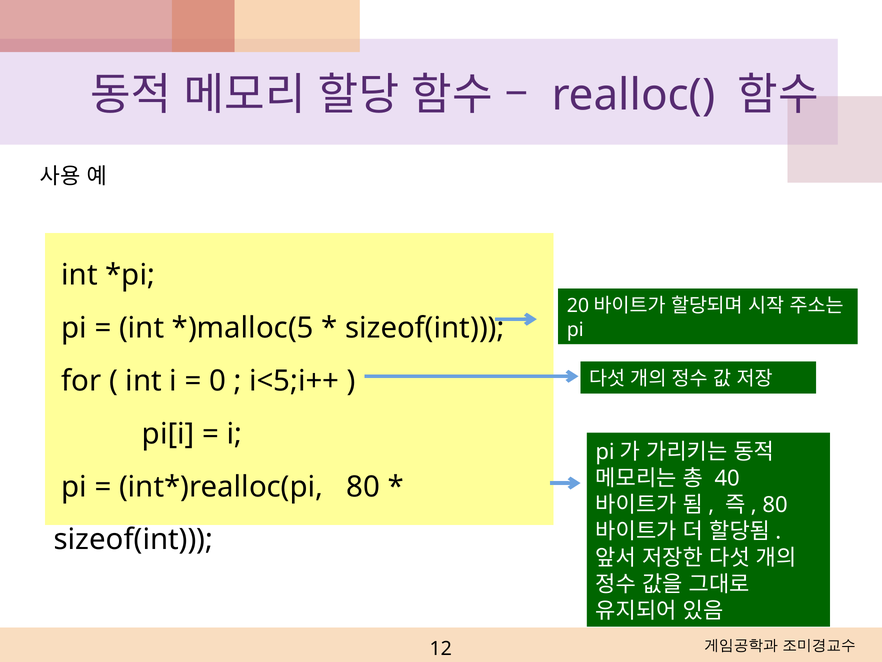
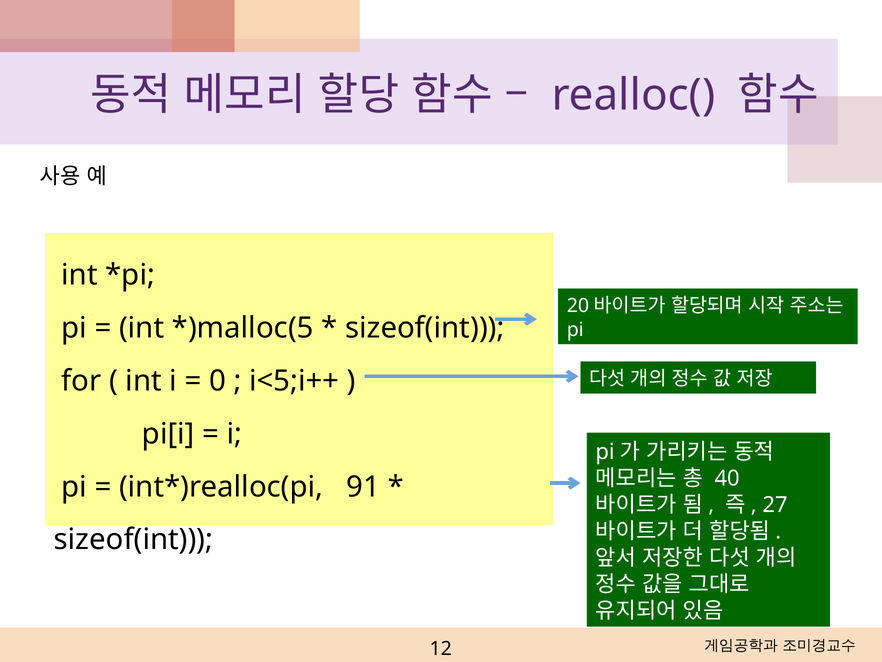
80 at (363, 486): 80 -> 91
80 at (775, 504): 80 -> 27
